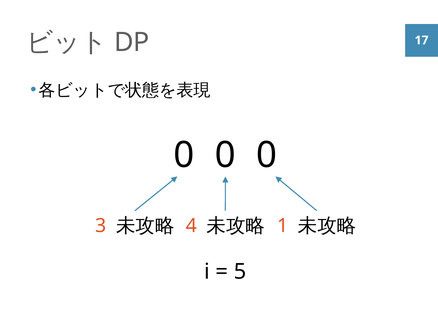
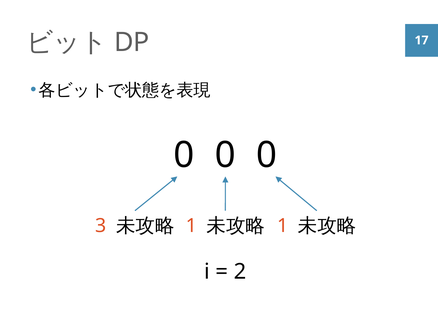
4 at (191, 226): 4 -> 1
5: 5 -> 2
